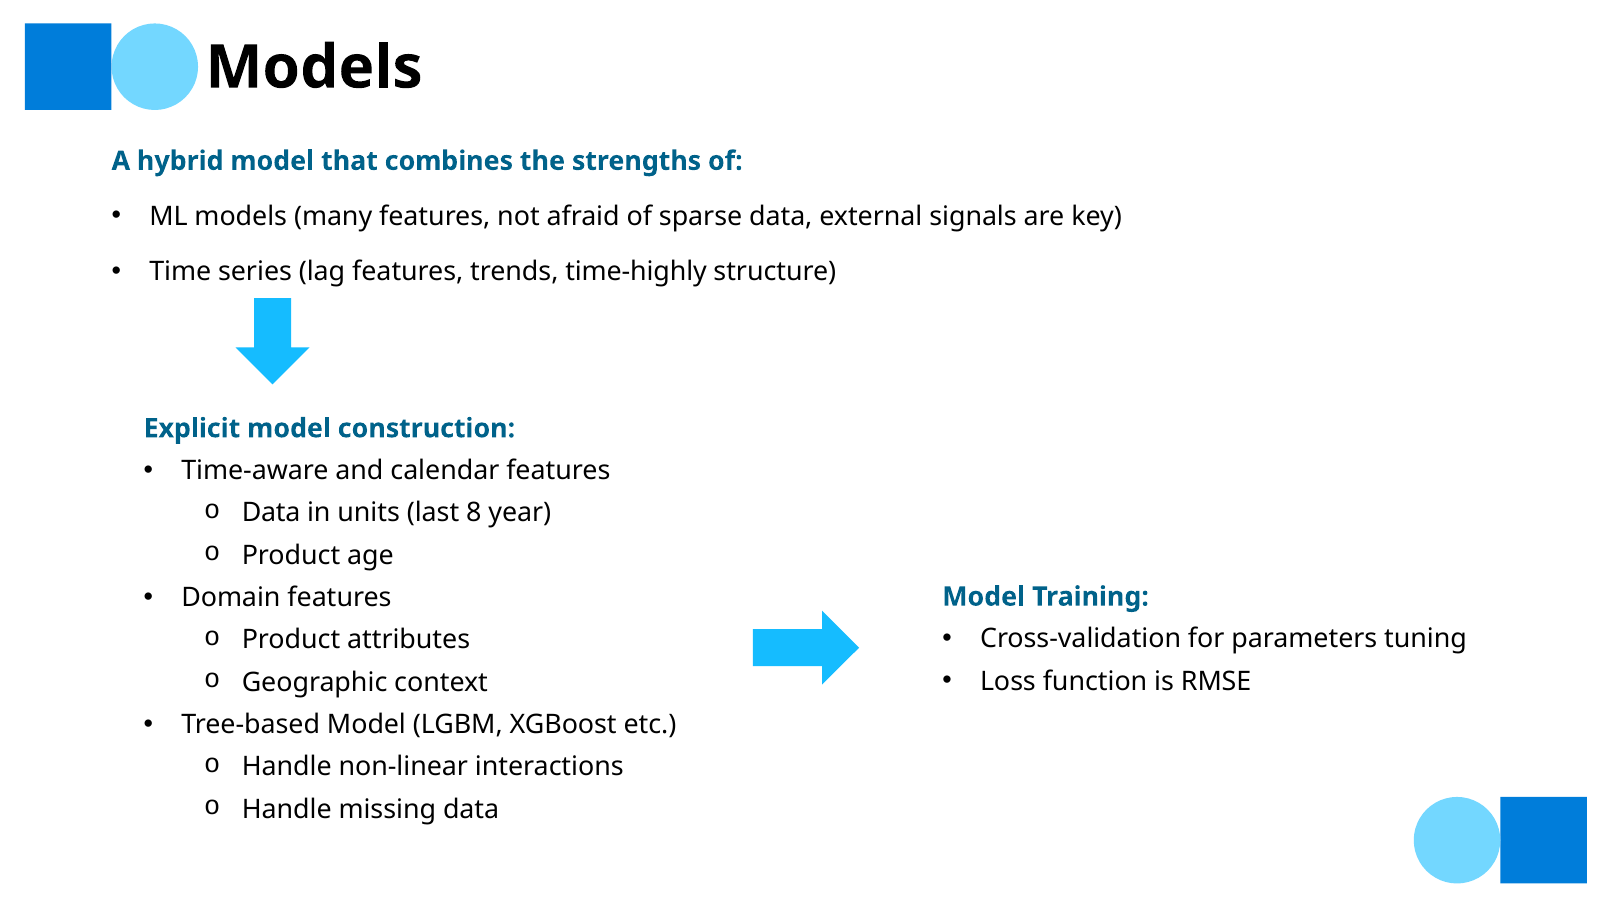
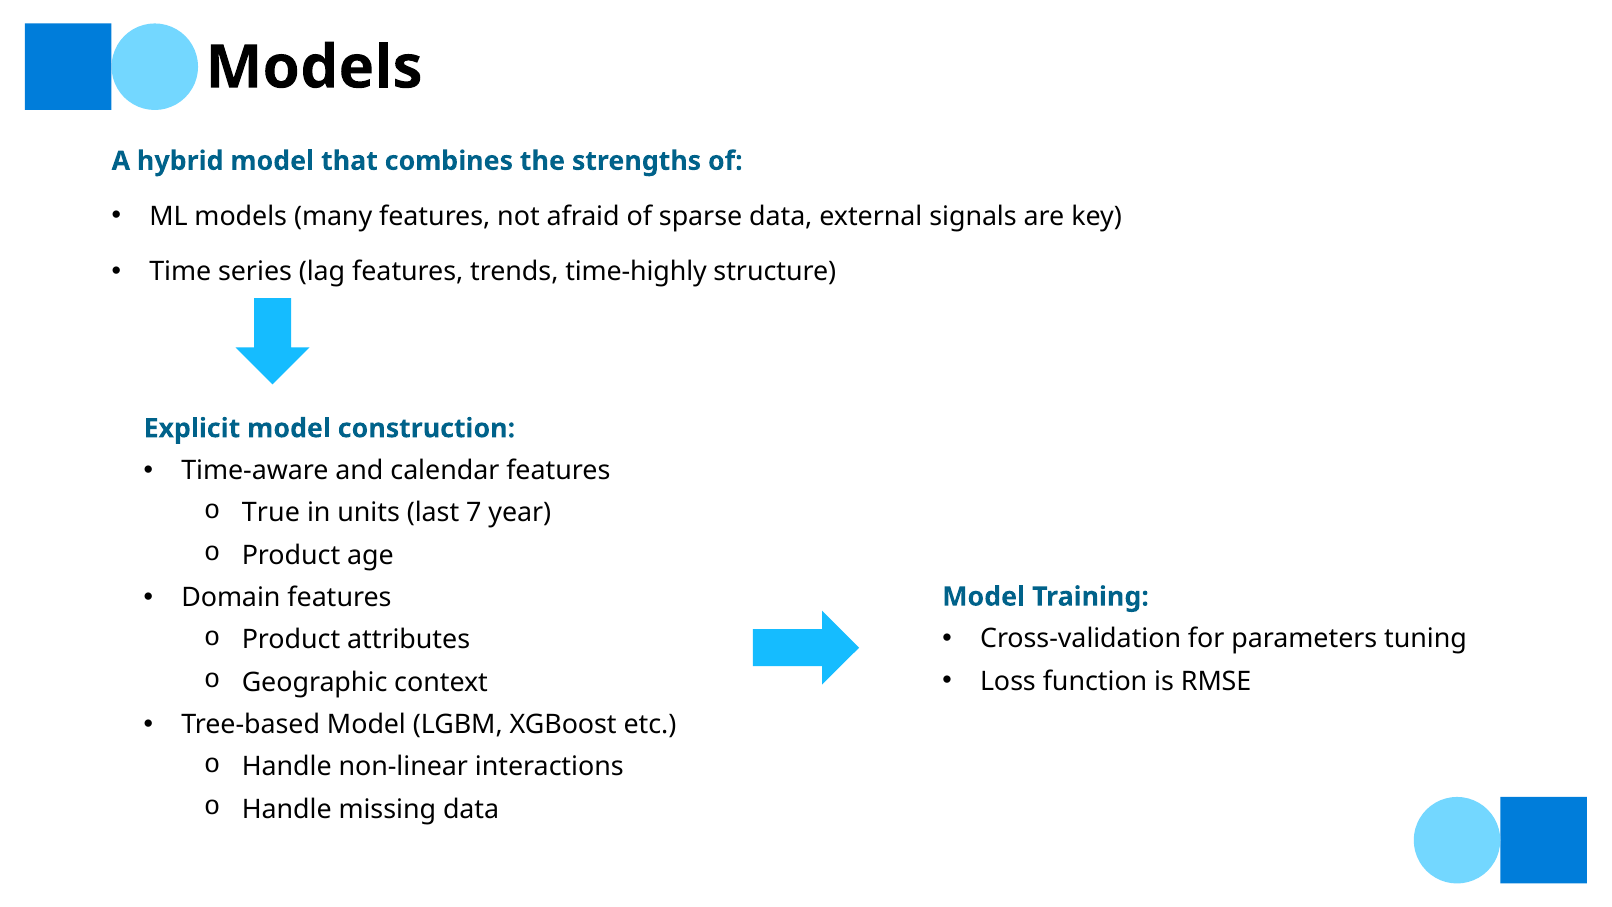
Data at (271, 513): Data -> True
8: 8 -> 7
